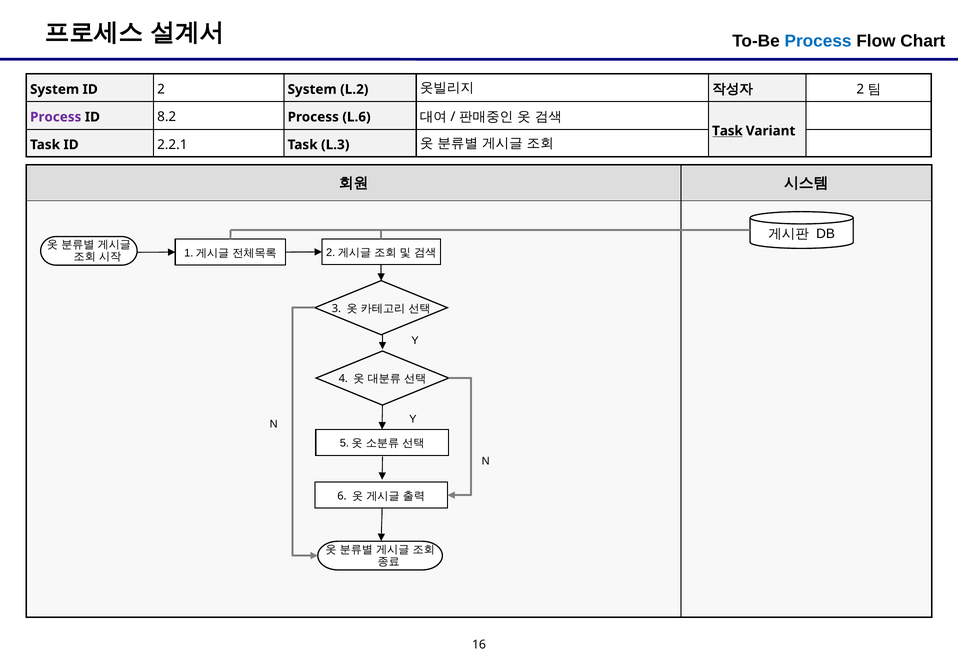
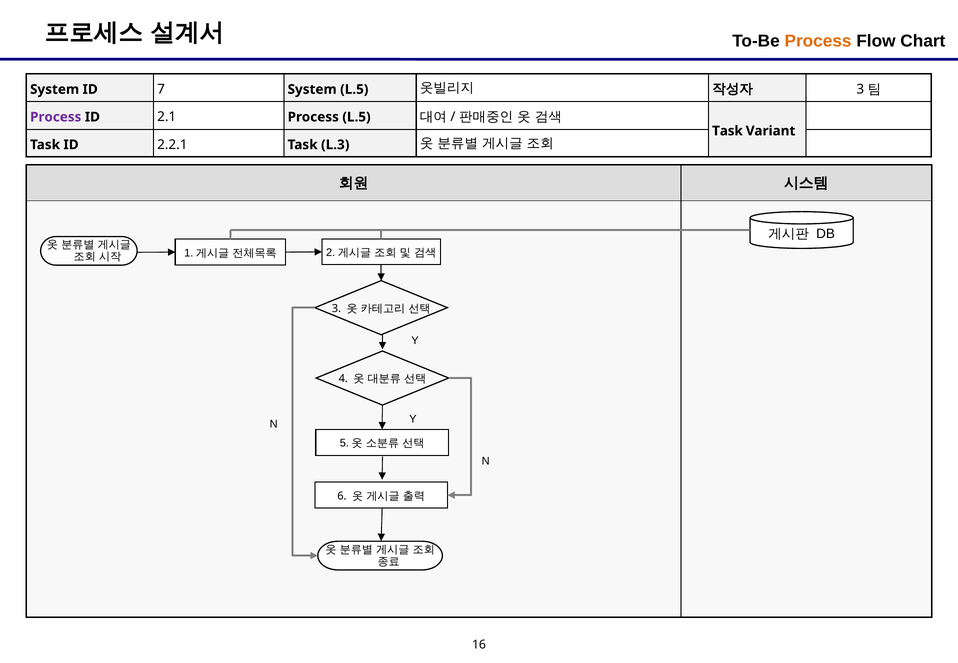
Process at (818, 41) colour: blue -> orange
ID 2: 2 -> 7
System L.2: L.2 -> L.5
2 at (860, 89): 2 -> 3
8.2: 8.2 -> 2.1
Process L.6: L.6 -> L.5
Task at (727, 131) underline: present -> none
